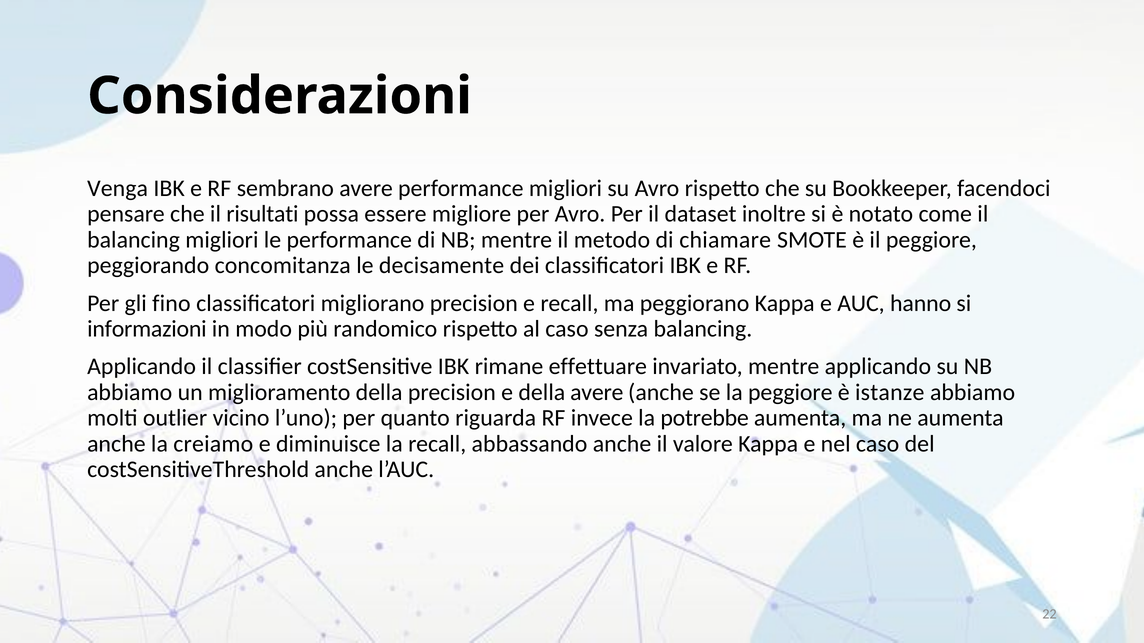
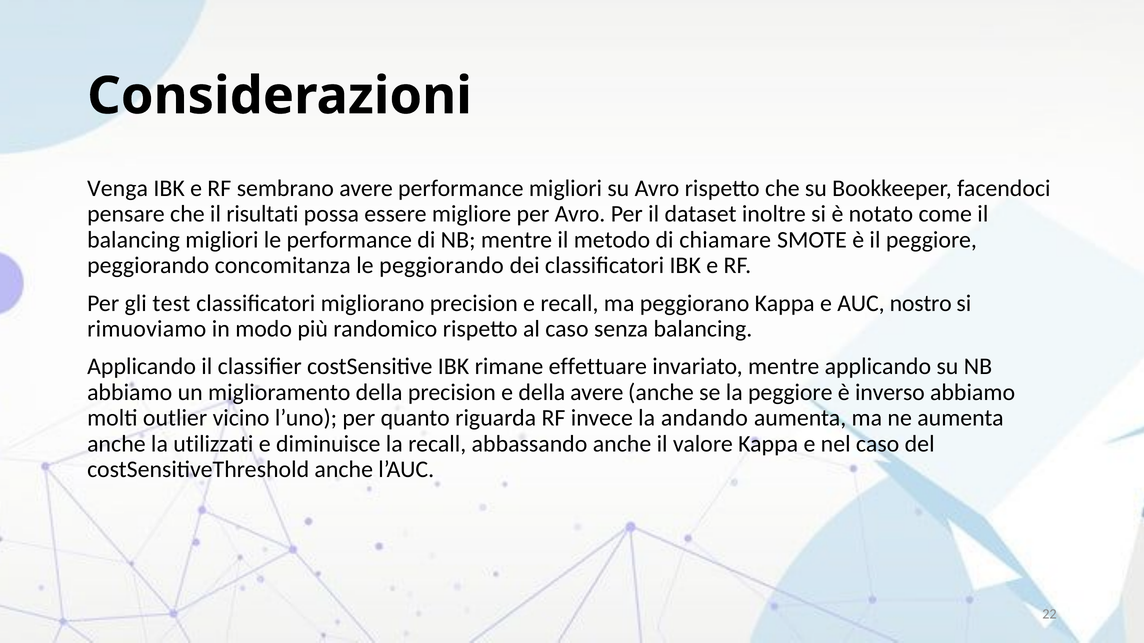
le decisamente: decisamente -> peggiorando
fino: fino -> test
hanno: hanno -> nostro
informazioni: informazioni -> rimuoviamo
istanze: istanze -> inverso
potrebbe: potrebbe -> andando
creiamo: creiamo -> utilizzati
